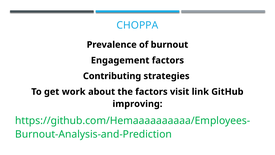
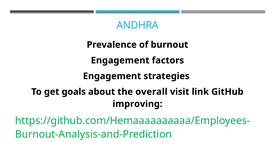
CHOPPA: CHOPPA -> ANDHRA
Contributing at (112, 76): Contributing -> Engagement
work: work -> goals
the factors: factors -> overall
